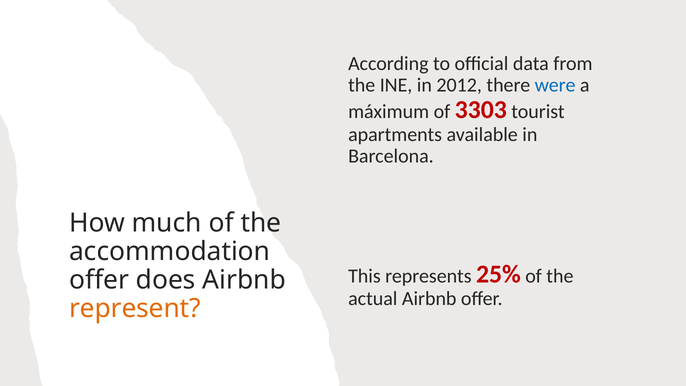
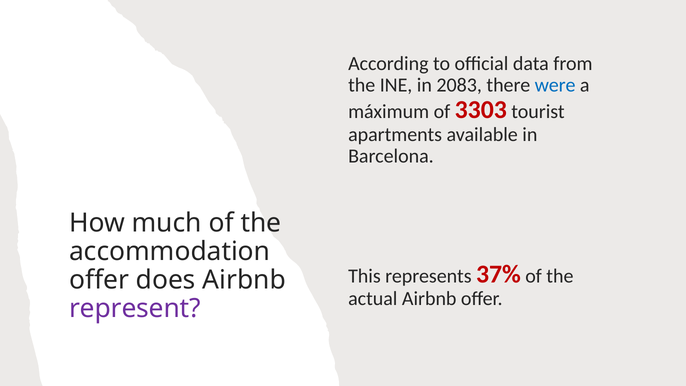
2012: 2012 -> 2083
25%: 25% -> 37%
represent colour: orange -> purple
